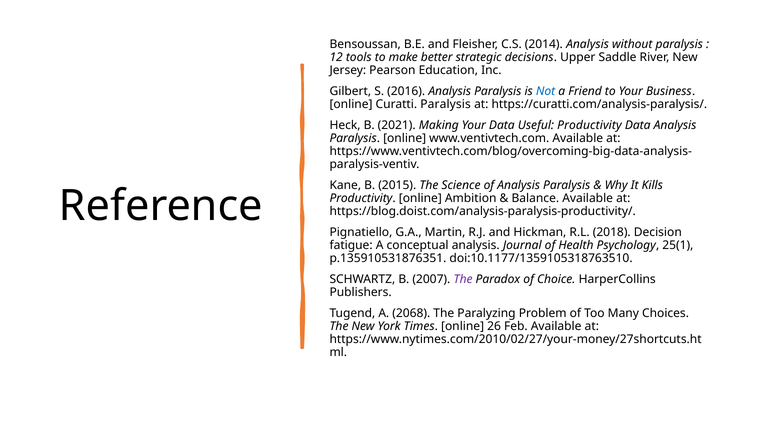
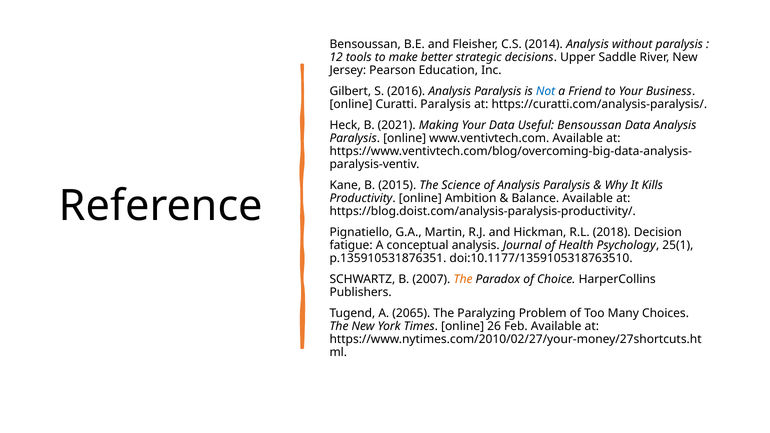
Useful Productivity: Productivity -> Bensoussan
The at (463, 279) colour: purple -> orange
2068: 2068 -> 2065
